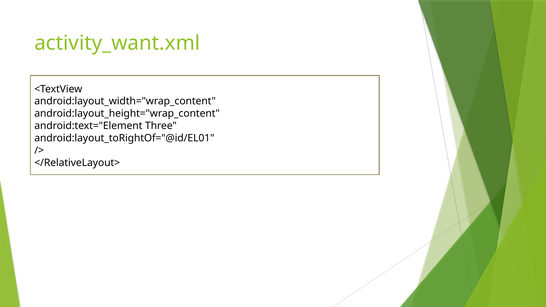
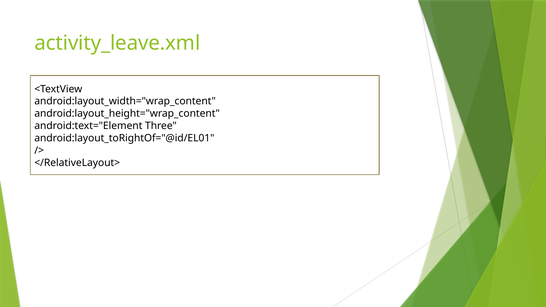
activity_want.xml: activity_want.xml -> activity_leave.xml
